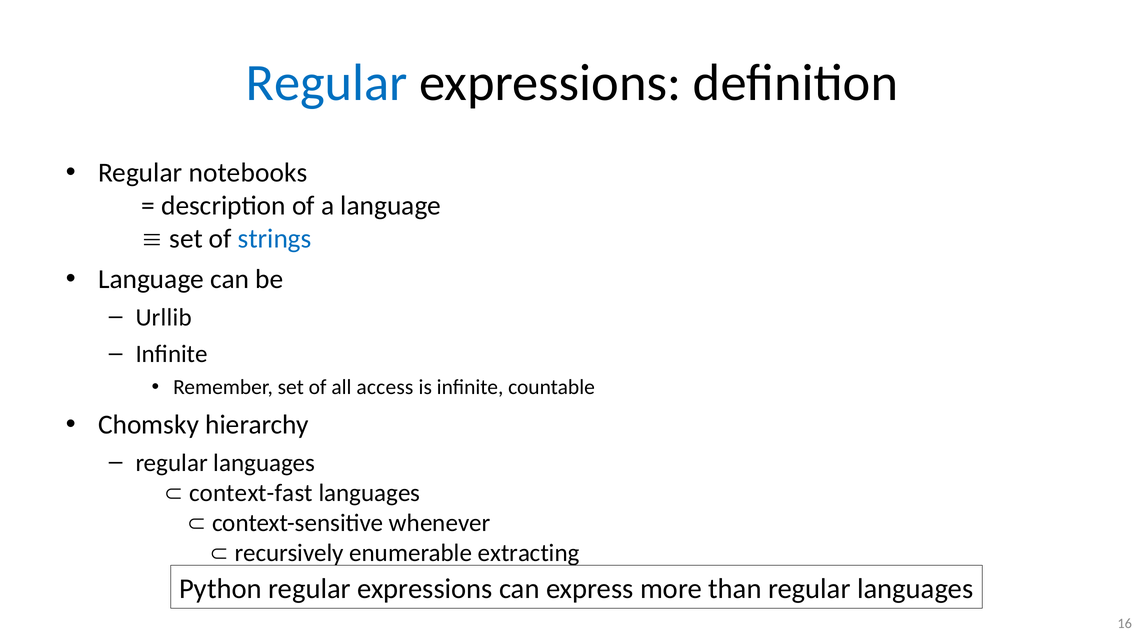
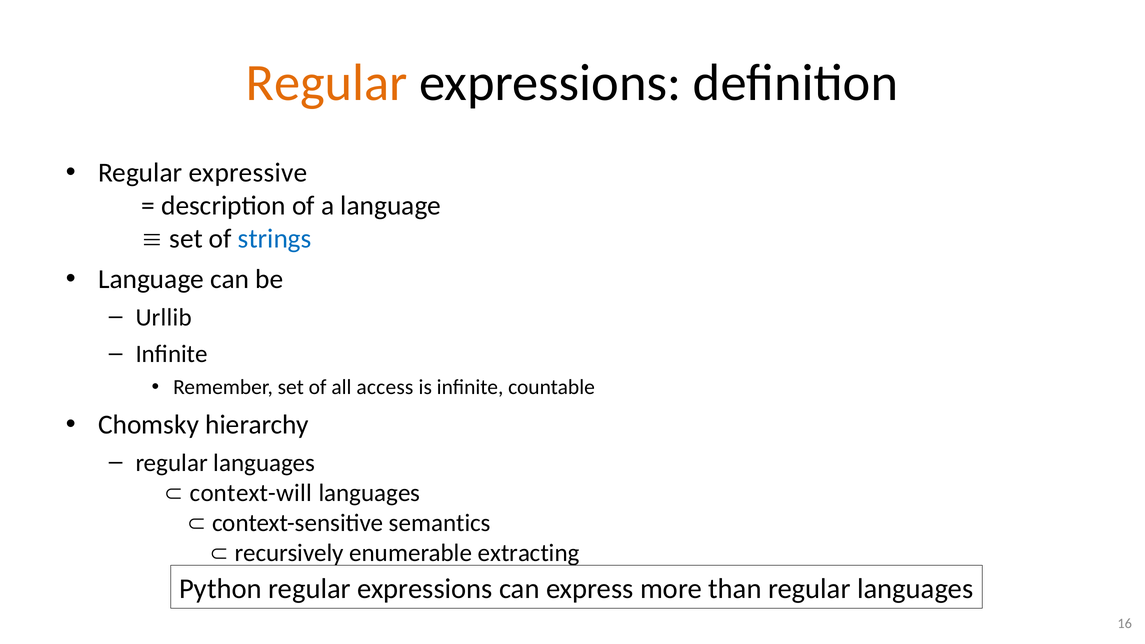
Regular at (327, 83) colour: blue -> orange
notebooks: notebooks -> expressive
context-fast: context-fast -> context-will
whenever: whenever -> semantics
